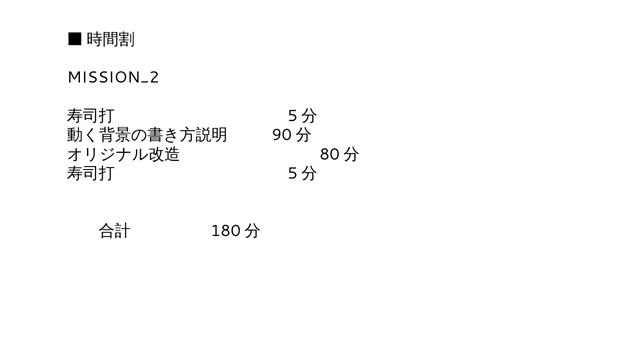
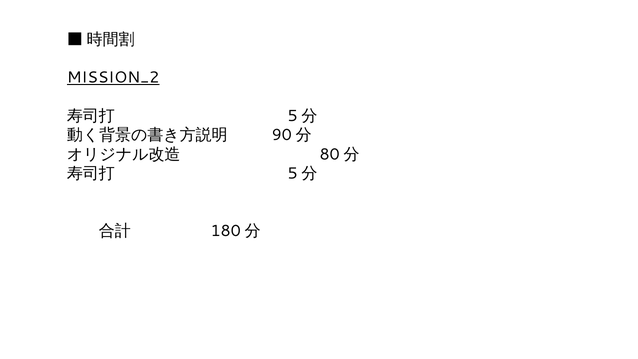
MISSION_2 underline: none -> present
